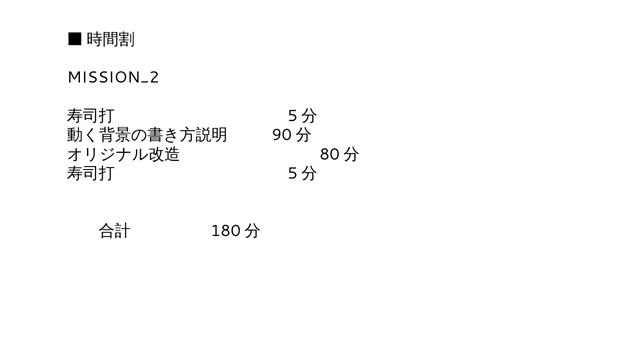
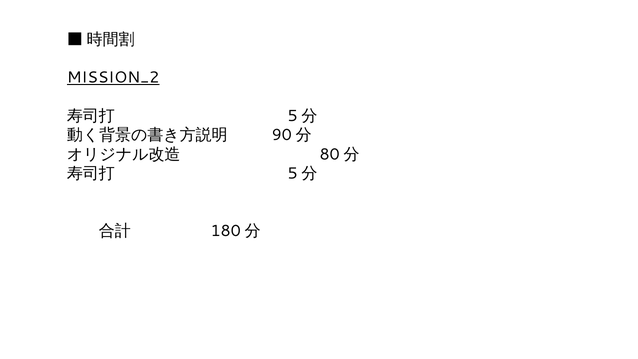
MISSION_2 underline: none -> present
